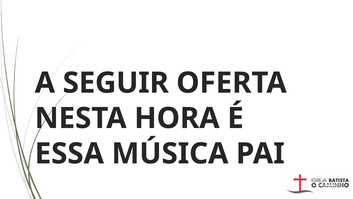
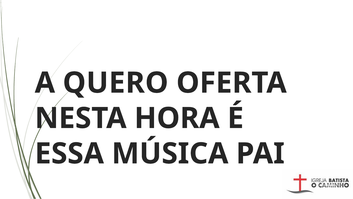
SEGUIR: SEGUIR -> QUERO
